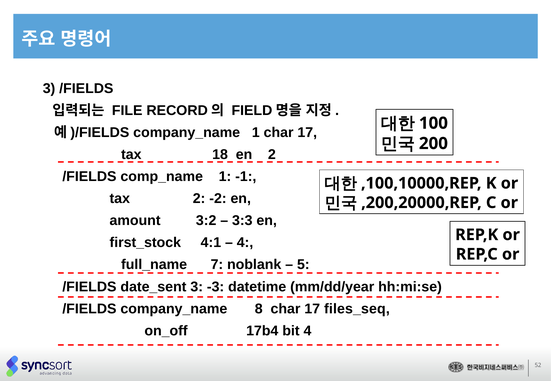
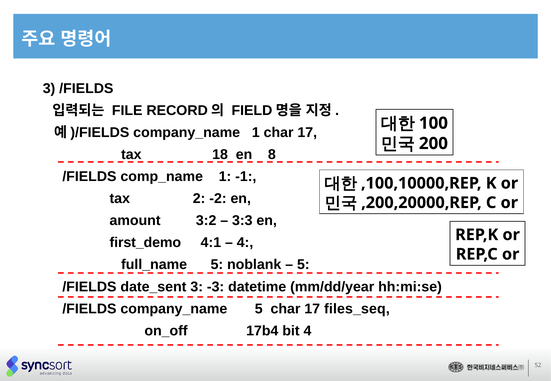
en 2: 2 -> 8
first_stock: first_stock -> first_demo
full_name 7: 7 -> 5
company_name 8: 8 -> 5
